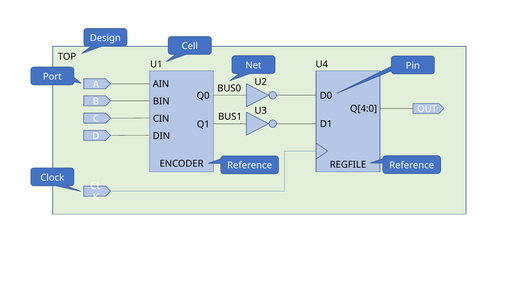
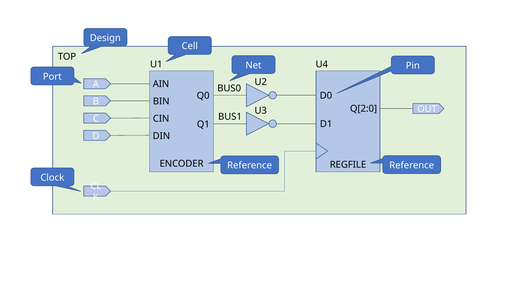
Q[4:0: Q[4:0 -> Q[2:0
